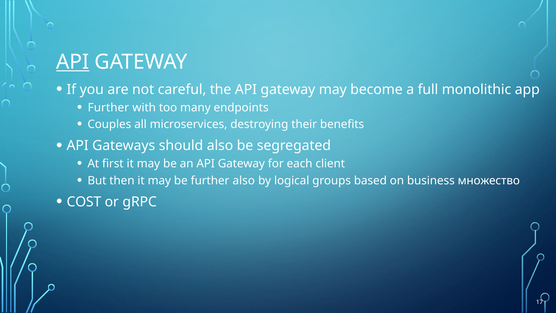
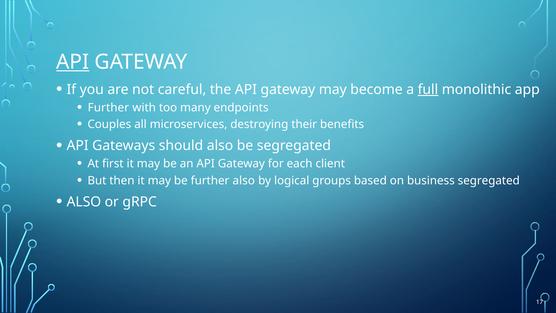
full underline: none -> present
business множество: множество -> segregated
COST at (84, 202): COST -> ALSO
